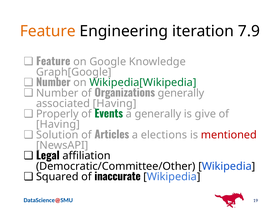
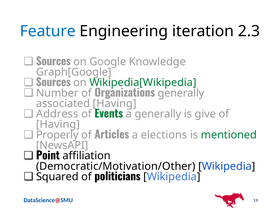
Feature at (48, 31) colour: orange -> blue
7.9: 7.9 -> 2.3
Feature at (53, 62): Feature -> Sources
Number at (53, 83): Number -> Sources
Properly: Properly -> Address
Solution: Solution -> Properly
mentioned colour: red -> green
Legal: Legal -> Point
Democratic/Committee/Other: Democratic/Committee/Other -> Democratic/Motivation/Other
inaccurate: inaccurate -> politicians
